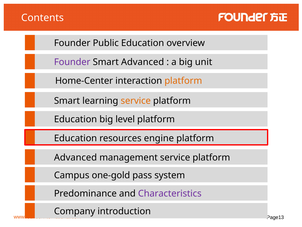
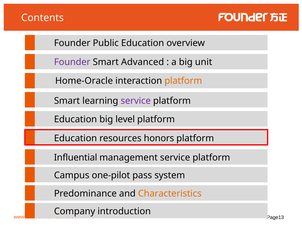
Home-Center: Home-Center -> Home-Oracle
service at (136, 101) colour: orange -> purple
engine: engine -> honors
Advanced at (75, 157): Advanced -> Influential
one-gold: one-gold -> one-pilot
Characteristics colour: purple -> orange
